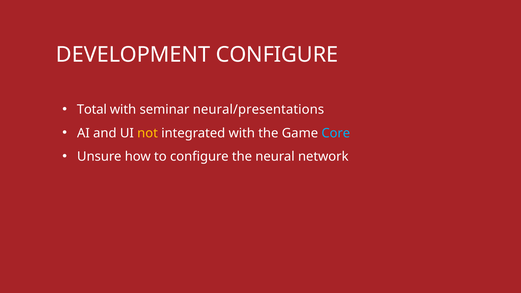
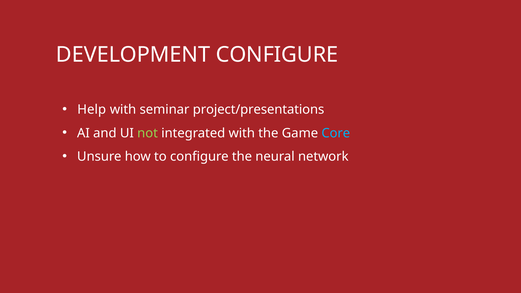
Total: Total -> Help
neural/presentations: neural/presentations -> project/presentations
not colour: yellow -> light green
